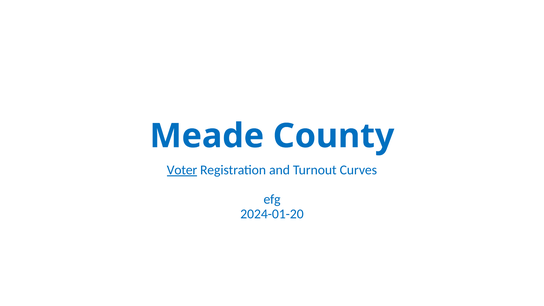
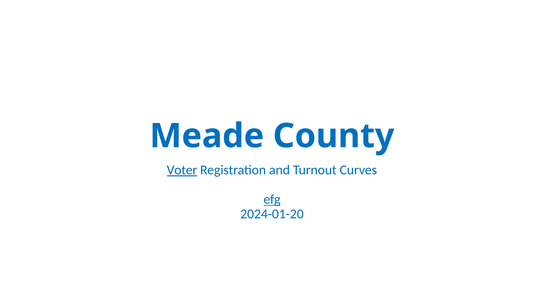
efg underline: none -> present
